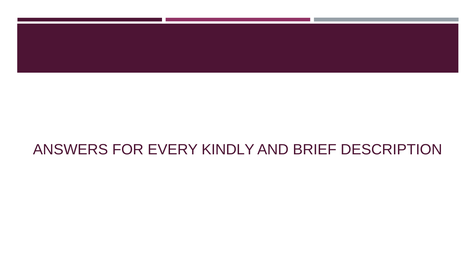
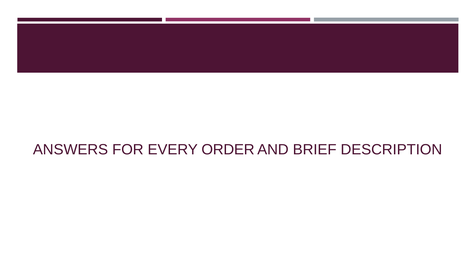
KINDLY: KINDLY -> ORDER
